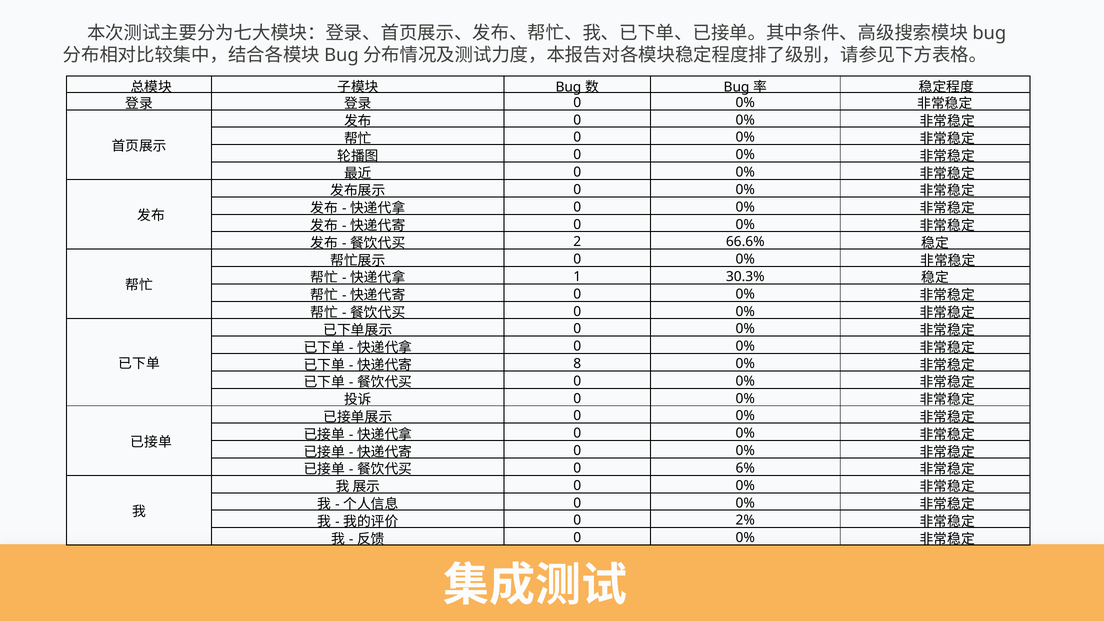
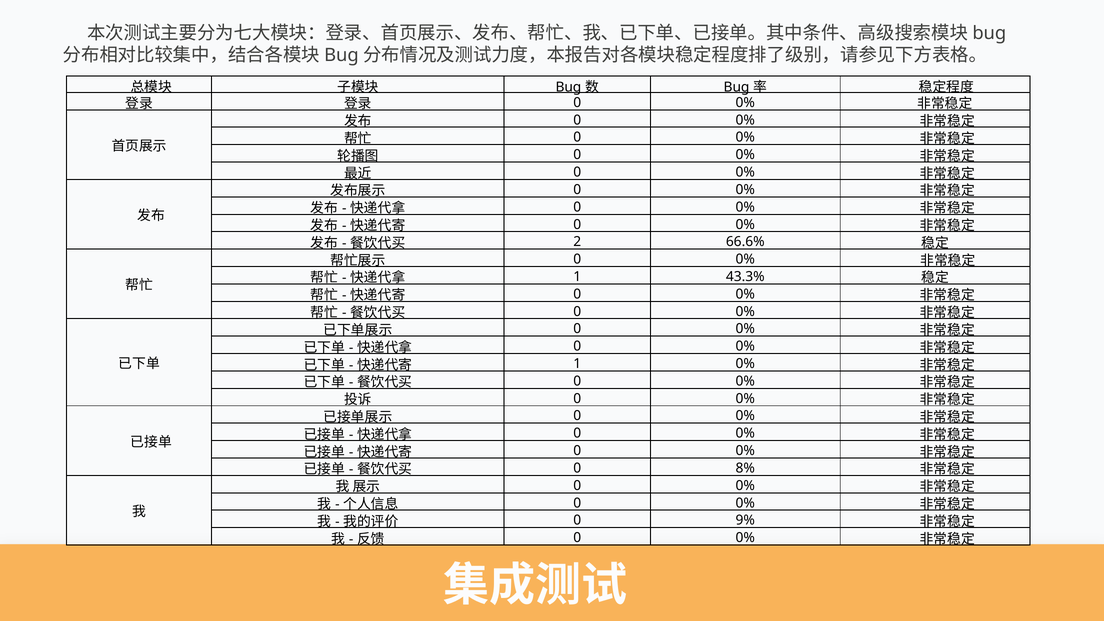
30.3%: 30.3% -> 43.3%
8 at (577, 364): 8 -> 1
6%: 6% -> 8%
2%: 2% -> 9%
